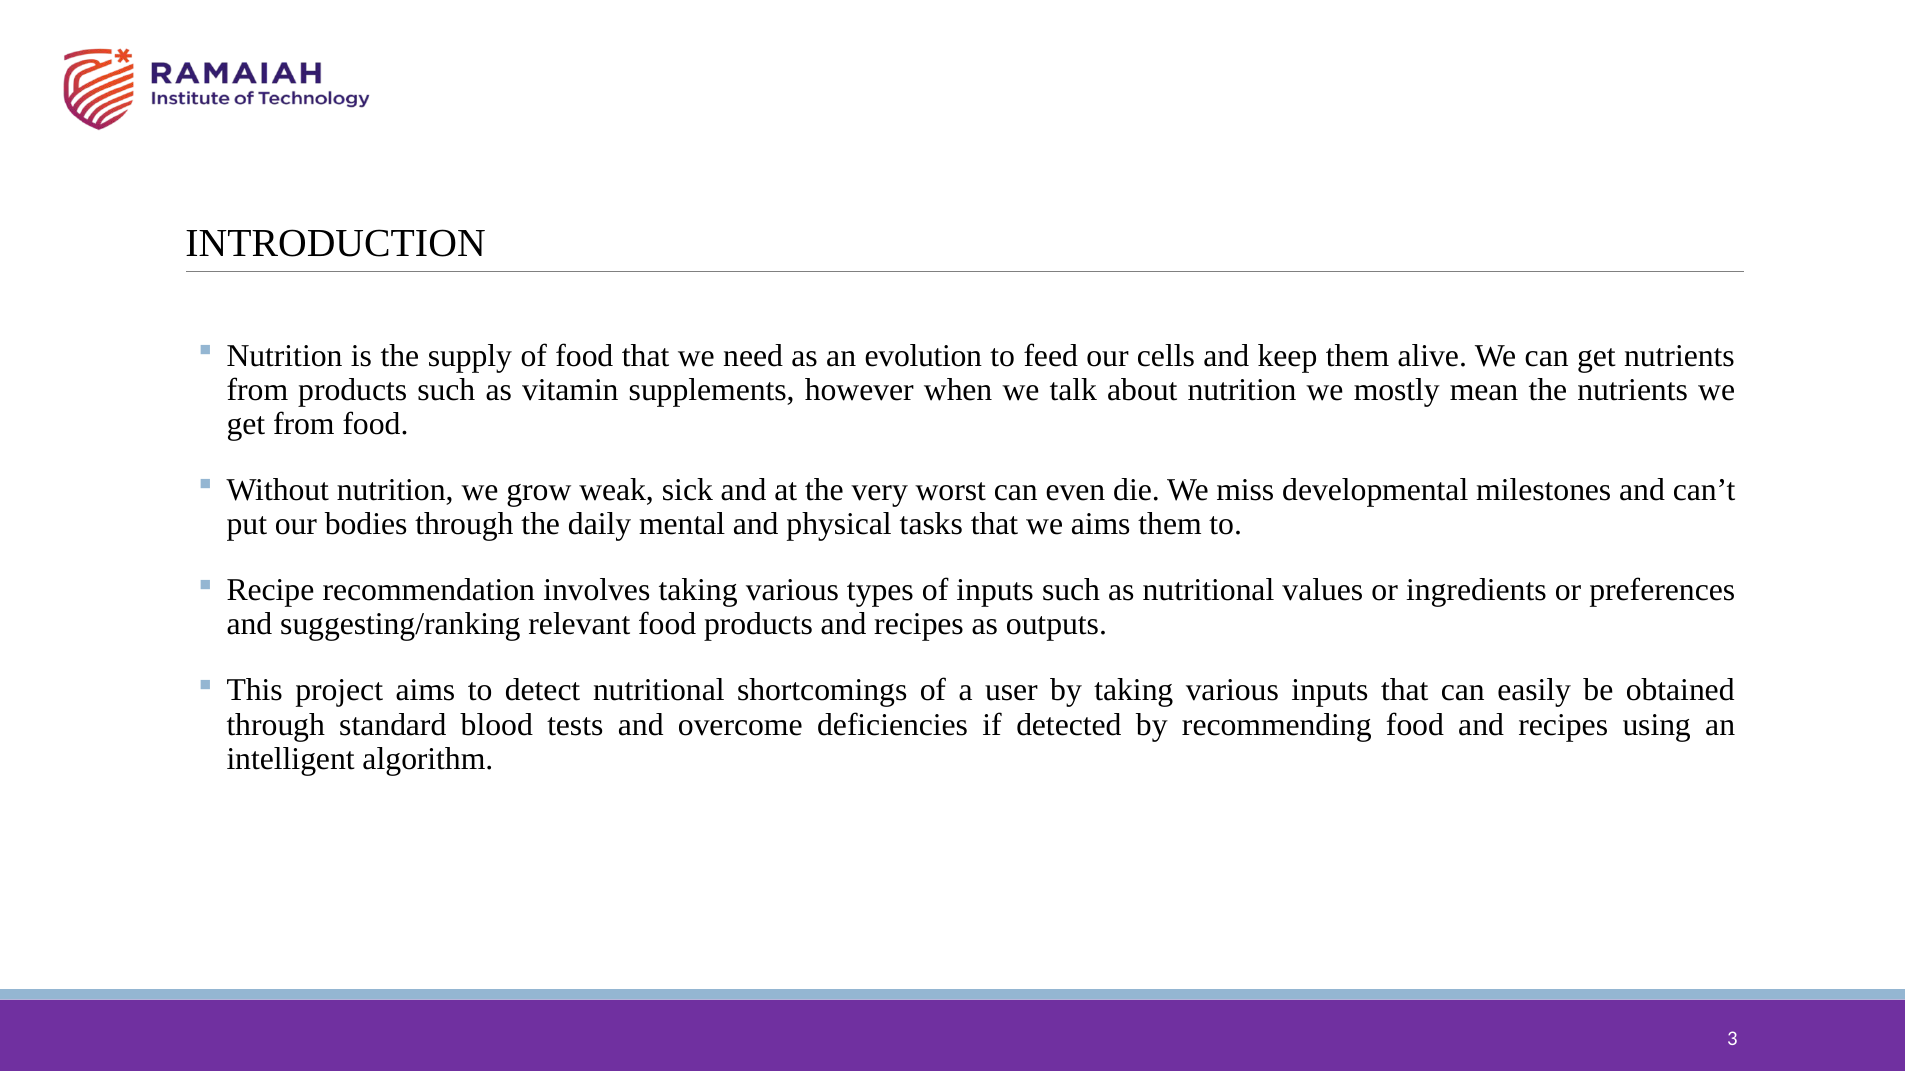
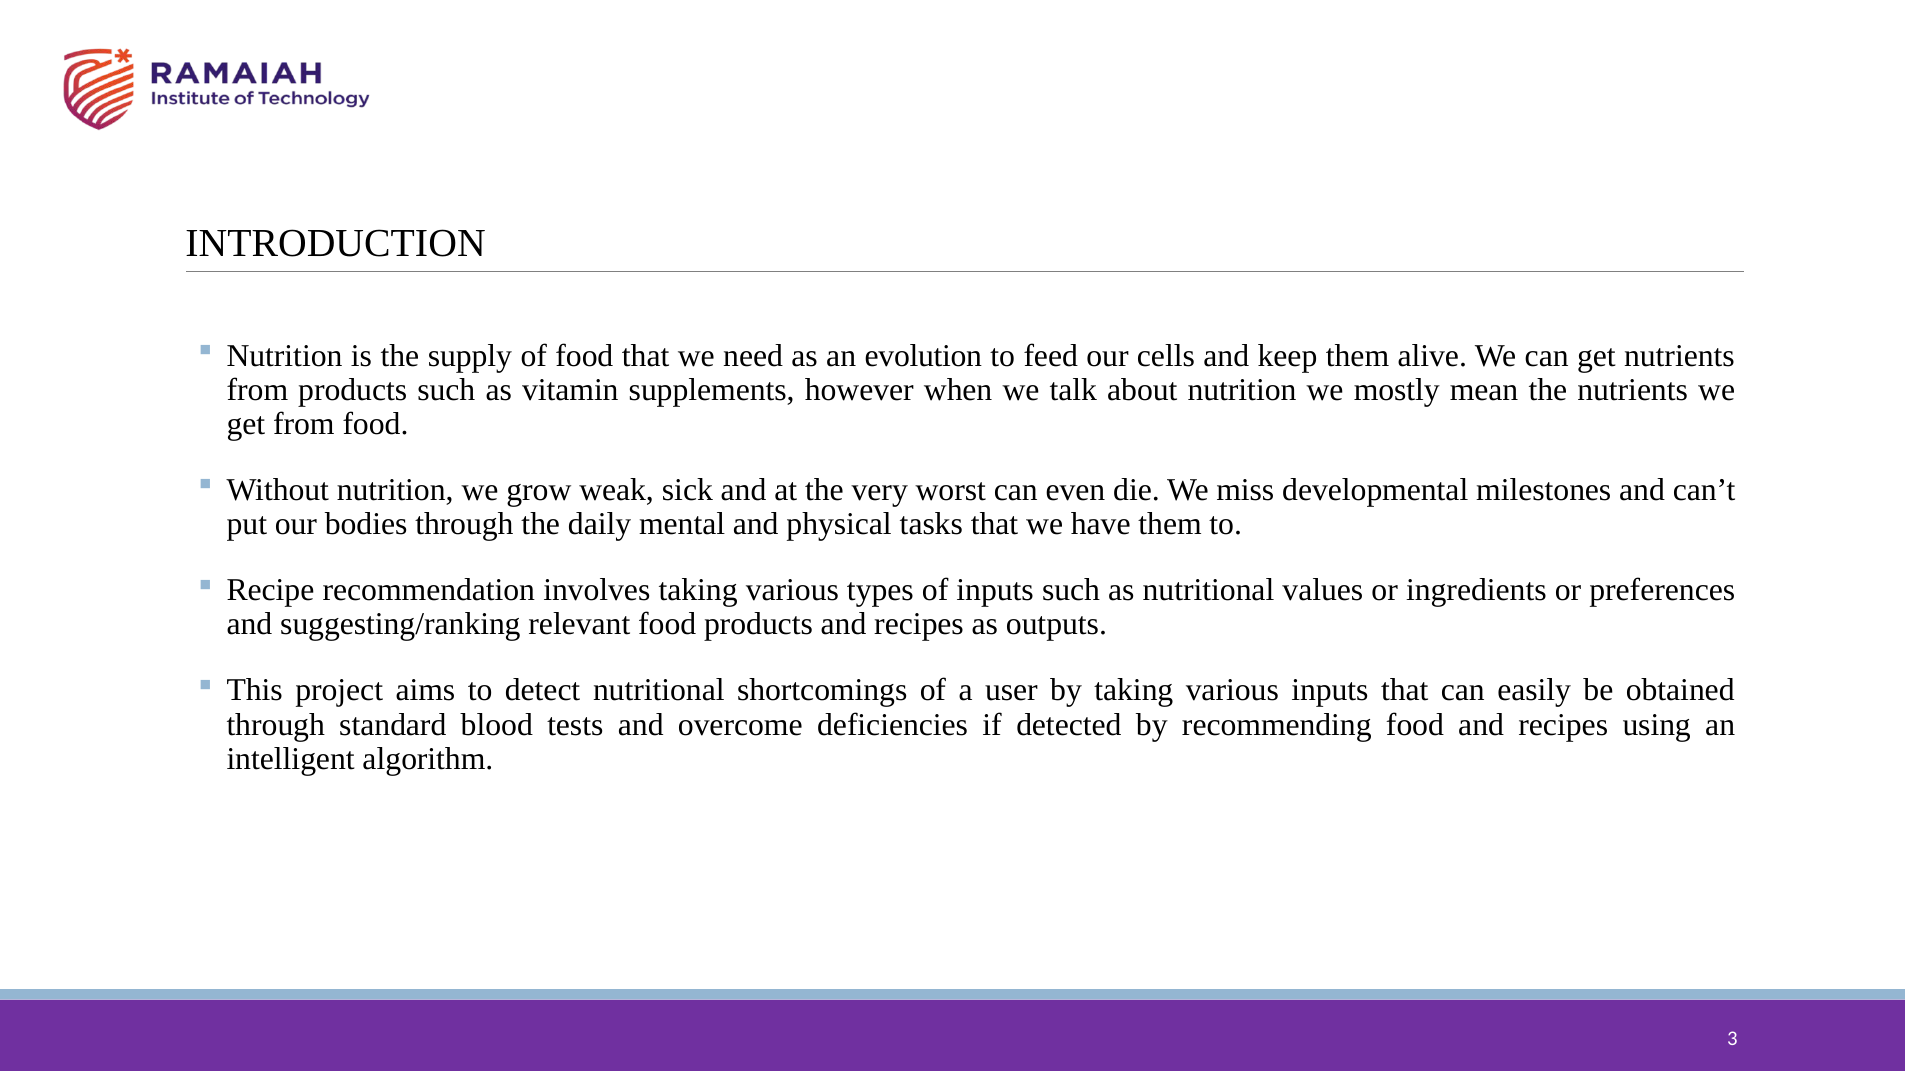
we aims: aims -> have
